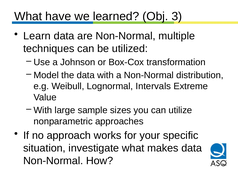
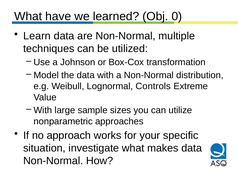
3: 3 -> 0
Intervals: Intervals -> Controls
